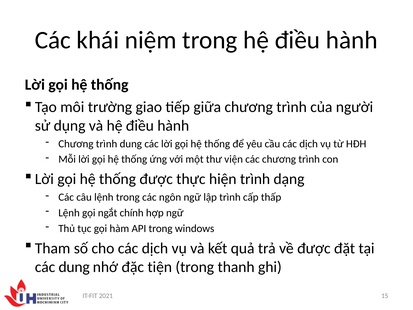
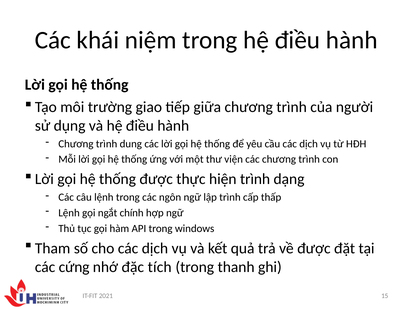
các dung: dung -> cứng
tiện: tiện -> tích
